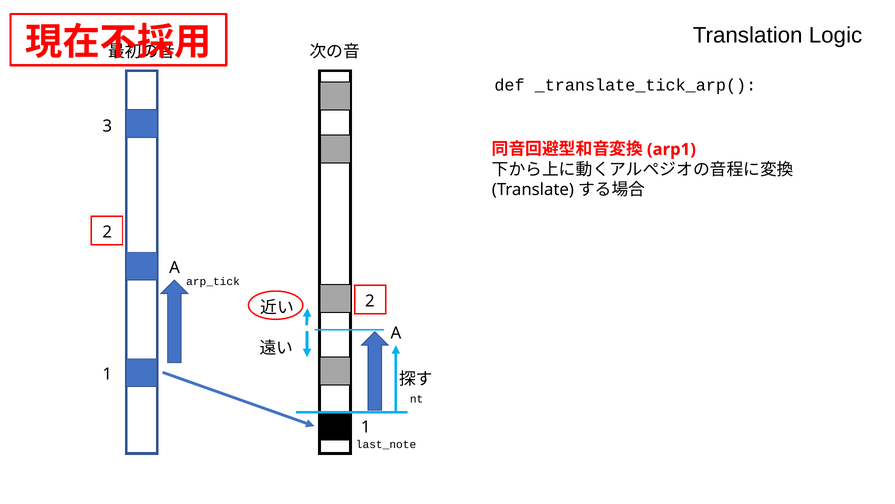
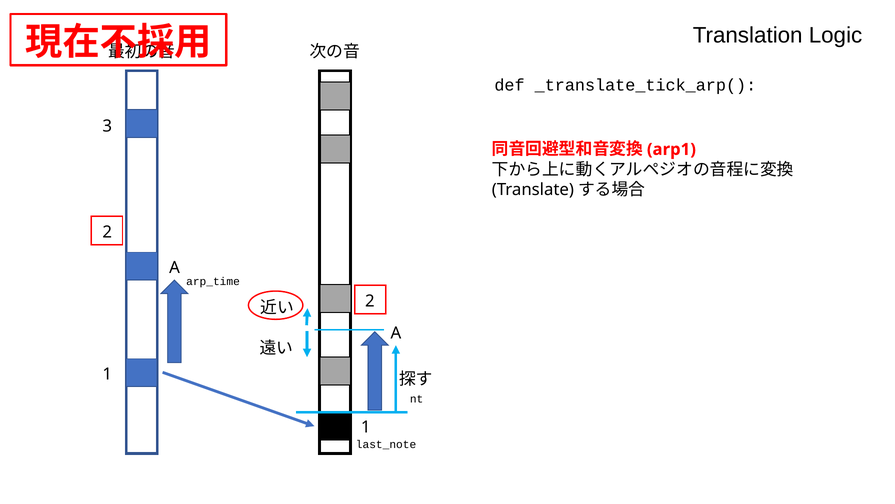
arp_tick: arp_tick -> arp_time
